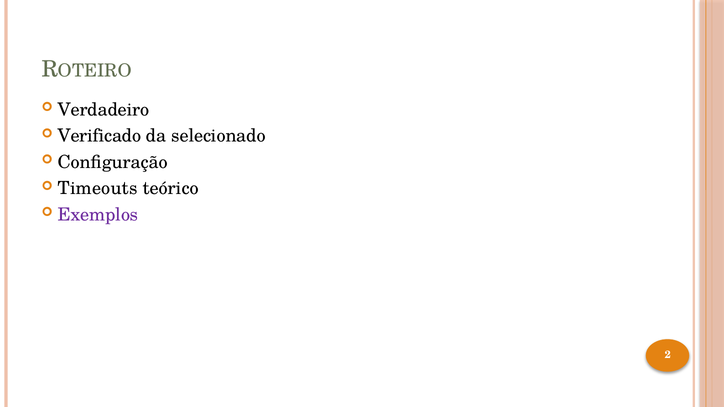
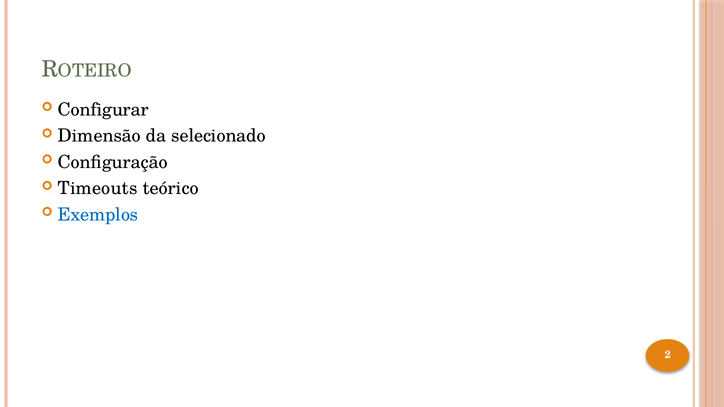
Verdadeiro: Verdadeiro -> Configurar
Verificado: Verificado -> Dimensão
Exemplos colour: purple -> blue
